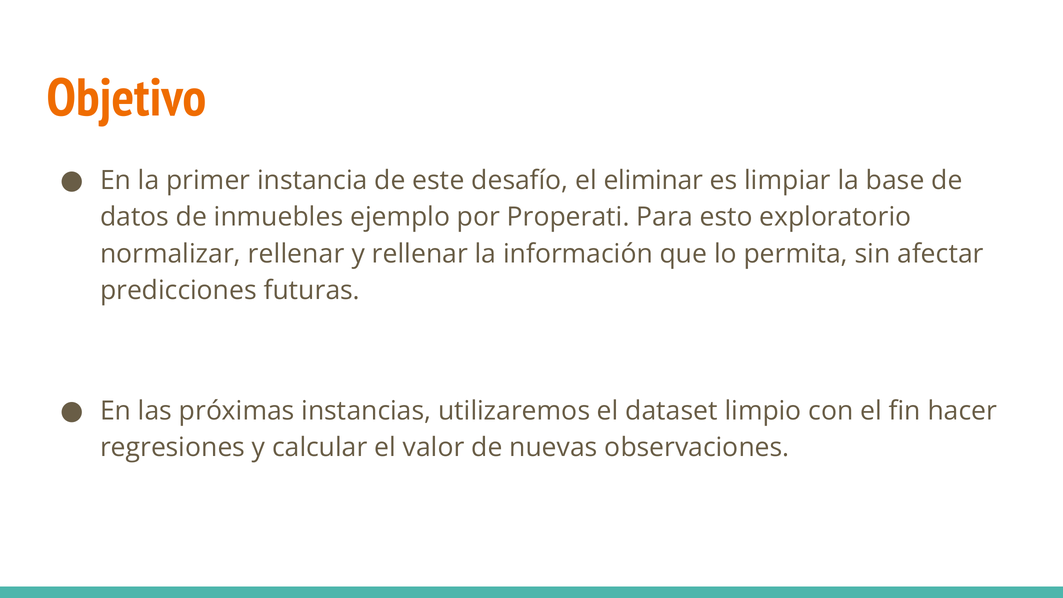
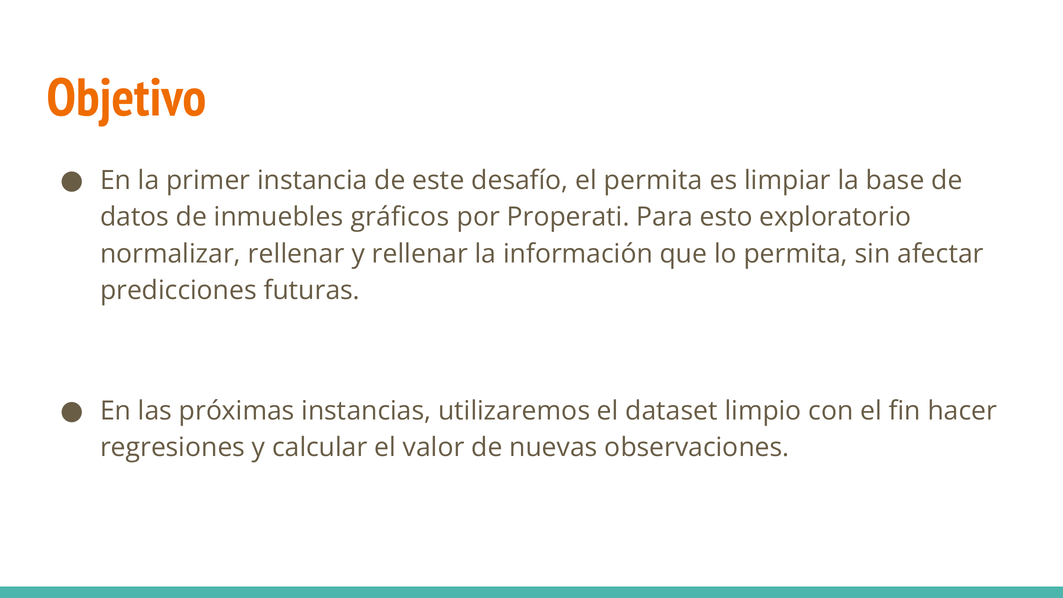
el eliminar: eliminar -> permita
ejemplo: ejemplo -> gráficos
